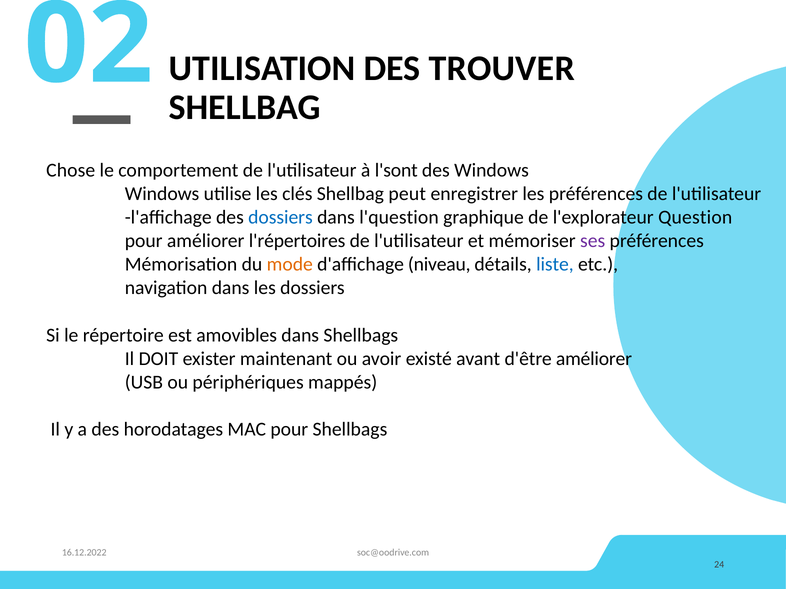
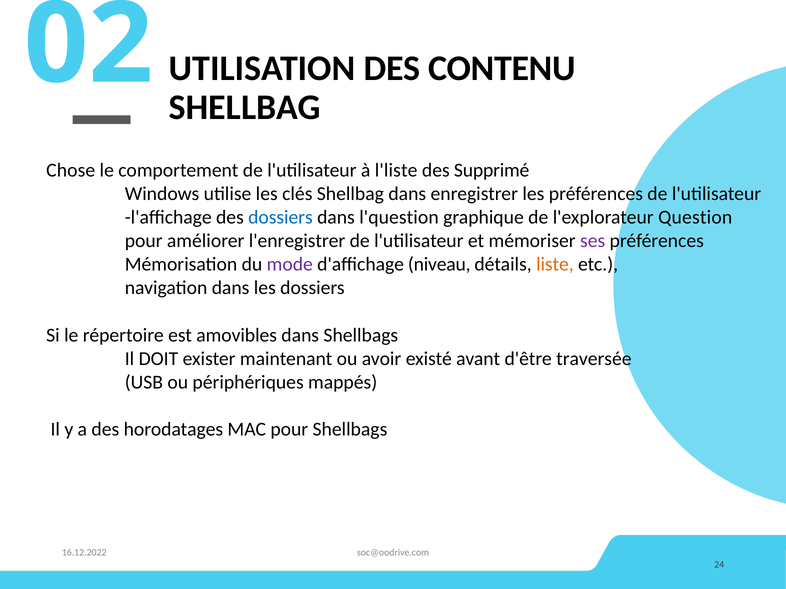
TROUVER: TROUVER -> CONTENU
l'sont: l'sont -> l'liste
des Windows: Windows -> Supprimé
Shellbag peut: peut -> dans
l'répertoires: l'répertoires -> l'enregistrer
mode colour: orange -> purple
liste colour: blue -> orange
d'être améliorer: améliorer -> traversée
